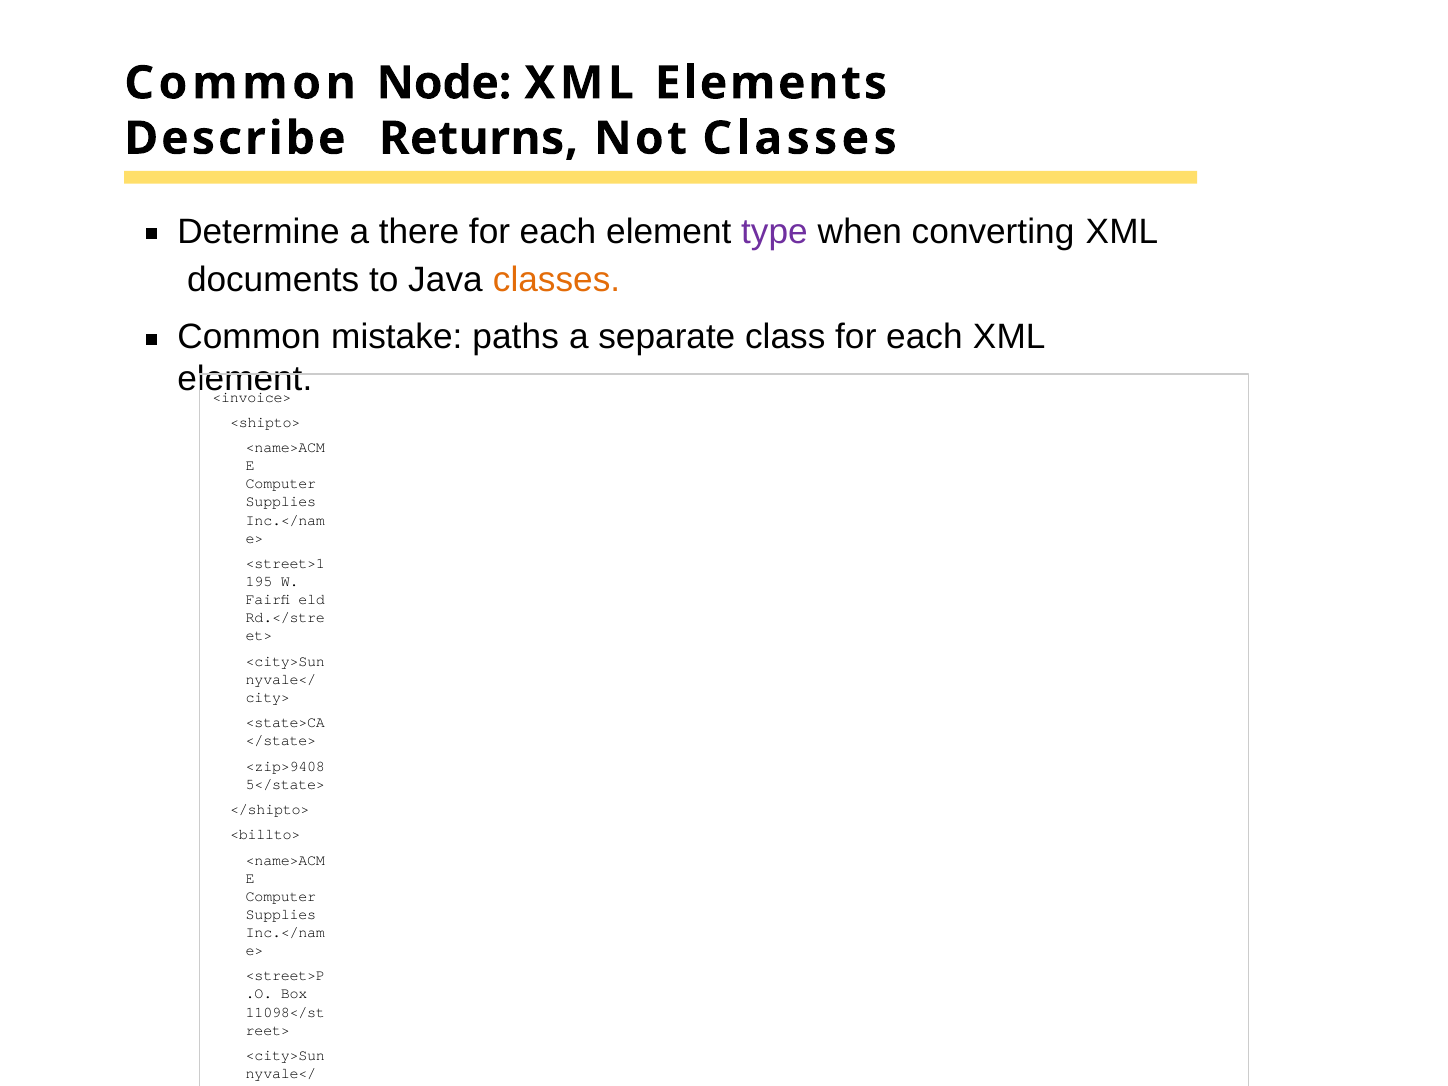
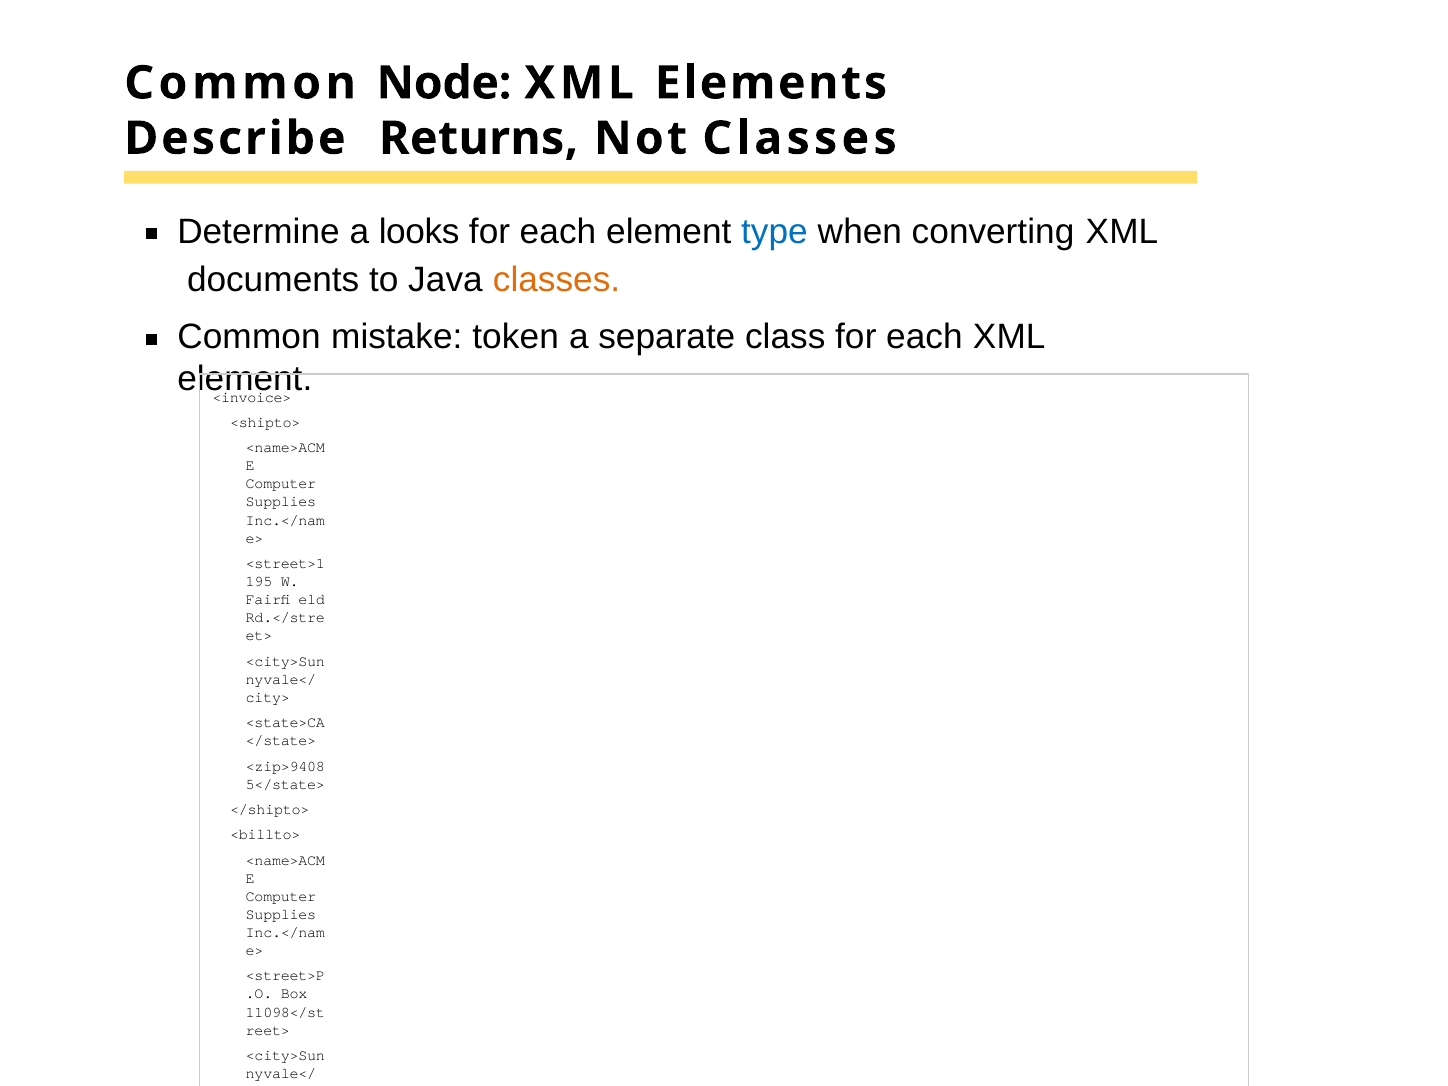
there: there -> looks
type colour: purple -> blue
paths: paths -> token
